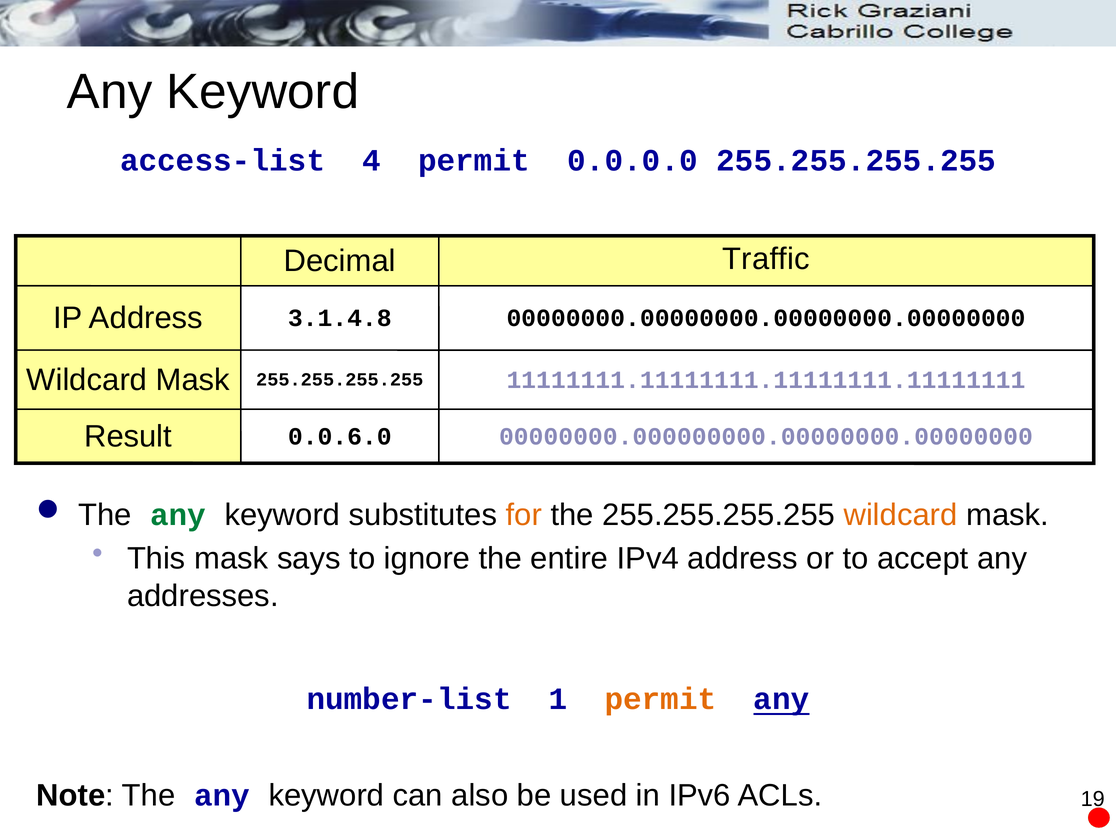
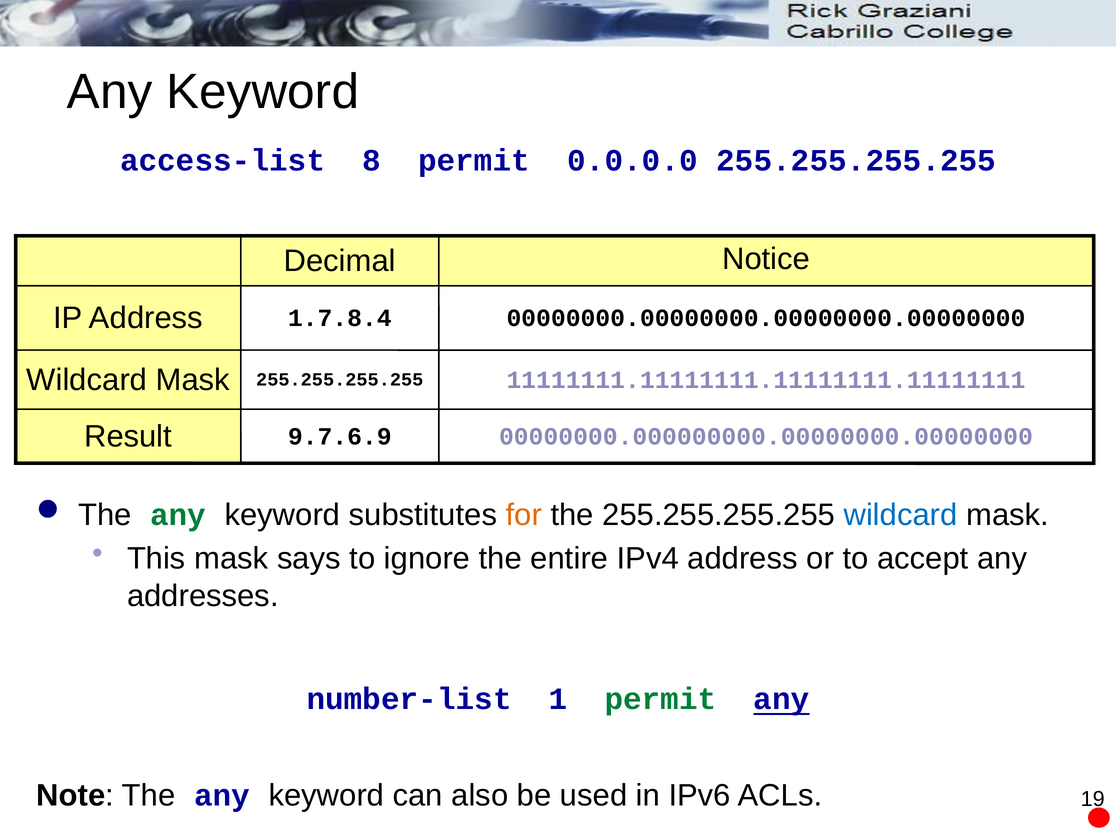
4: 4 -> 8
Traffic: Traffic -> Notice
3.1.4.8: 3.1.4.8 -> 1.7.8.4
0.0.6.0: 0.0.6.0 -> 9.7.6.9
wildcard at (901, 515) colour: orange -> blue
permit at (660, 699) colour: orange -> green
